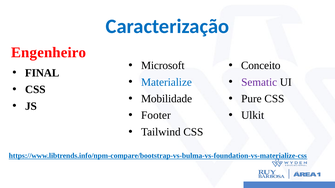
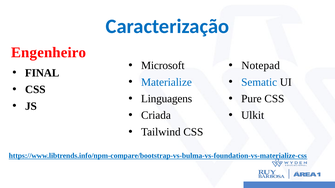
Conceito: Conceito -> Notepad
Sematic colour: purple -> blue
Mobilidade: Mobilidade -> Linguagens
Footer: Footer -> Criada
